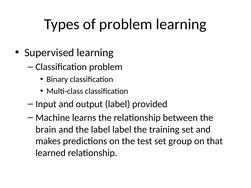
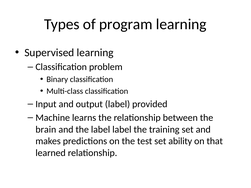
of problem: problem -> program
group: group -> ability
